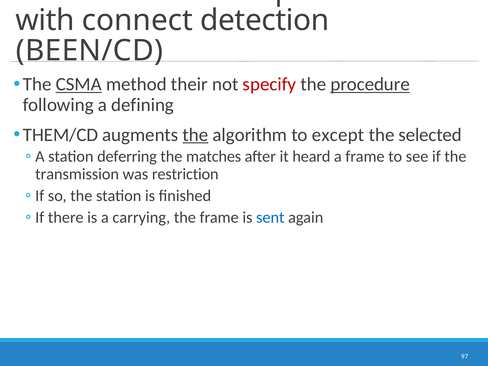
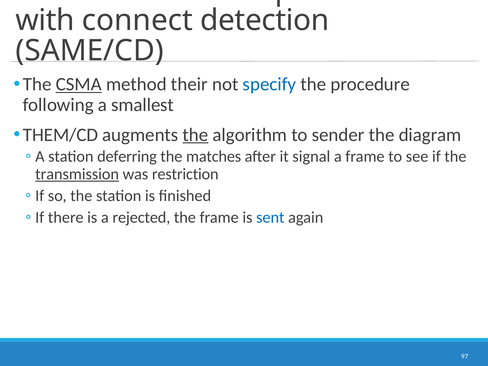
BEEN/CD: BEEN/CD -> SAME/CD
specify colour: red -> blue
procedure underline: present -> none
defining: defining -> smallest
except: except -> sender
selected: selected -> diagram
heard: heard -> signal
transmission underline: none -> present
carrying: carrying -> rejected
